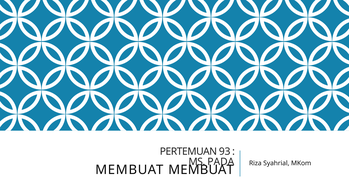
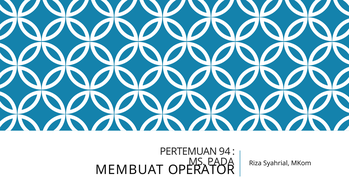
93: 93 -> 94
MEMBUAT MEMBUAT: MEMBUAT -> OPERATOR
